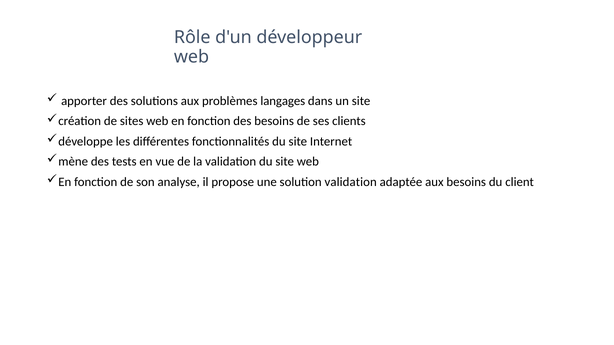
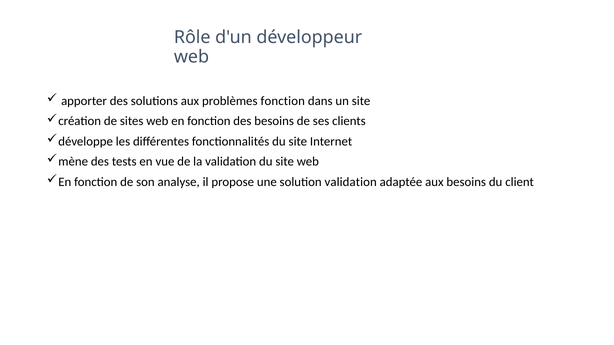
problèmes langages: langages -> fonction
